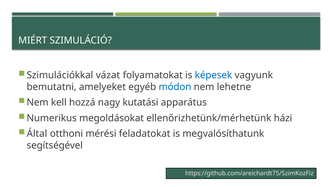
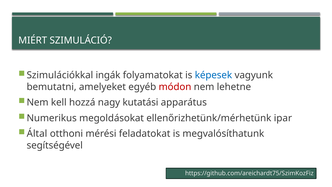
vázat: vázat -> ingák
módon colour: blue -> red
házi: házi -> ipar
